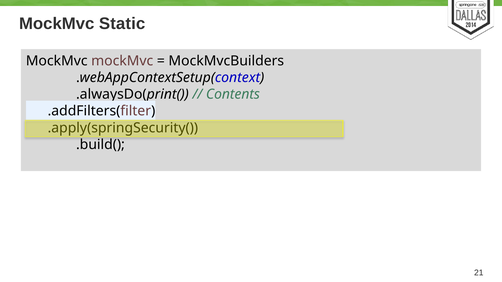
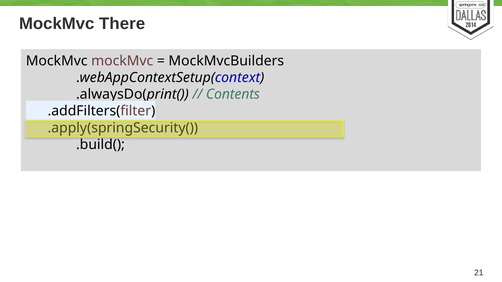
Static: Static -> There
